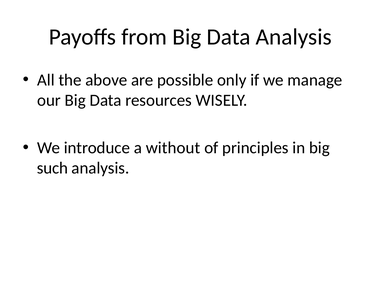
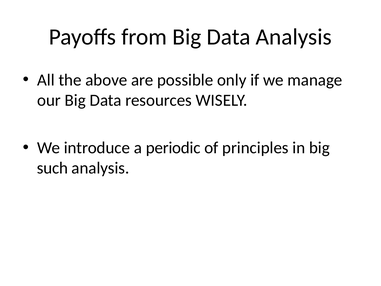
without: without -> periodic
